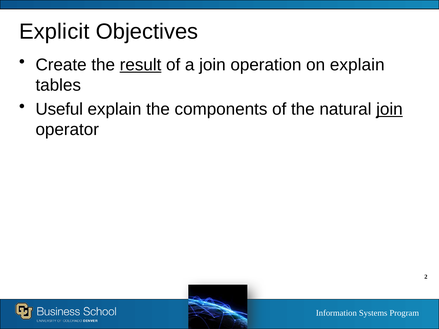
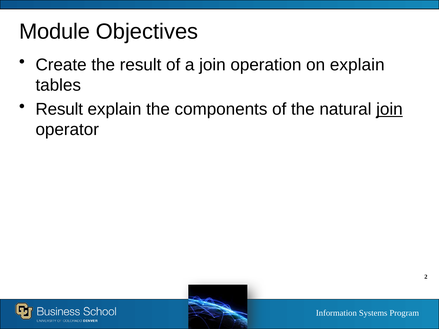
Explicit: Explicit -> Module
result at (141, 65) underline: present -> none
Useful at (59, 109): Useful -> Result
